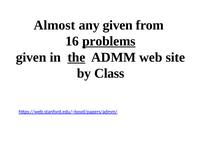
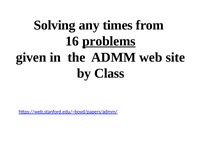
Almost: Almost -> Solving
any given: given -> times
the underline: present -> none
